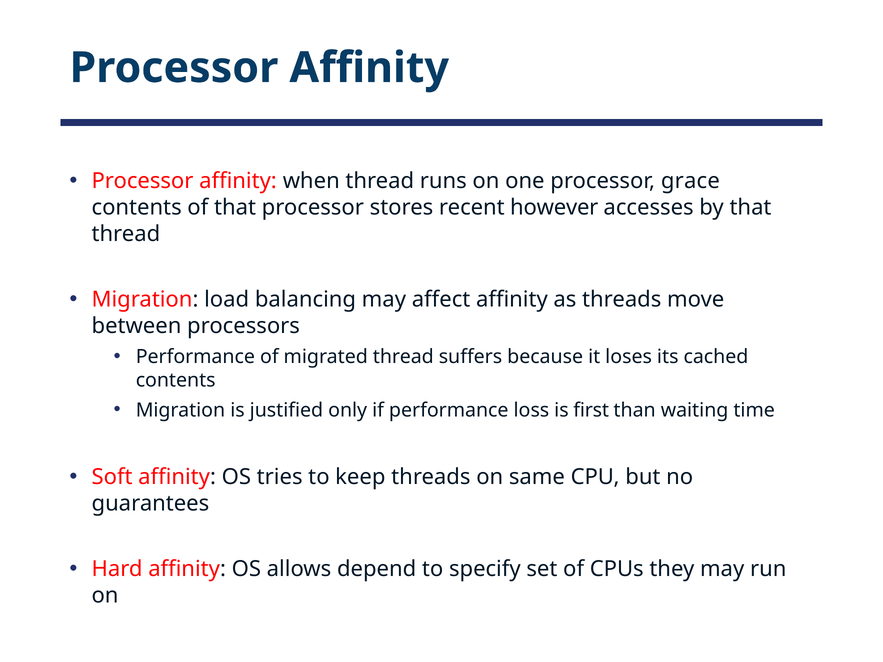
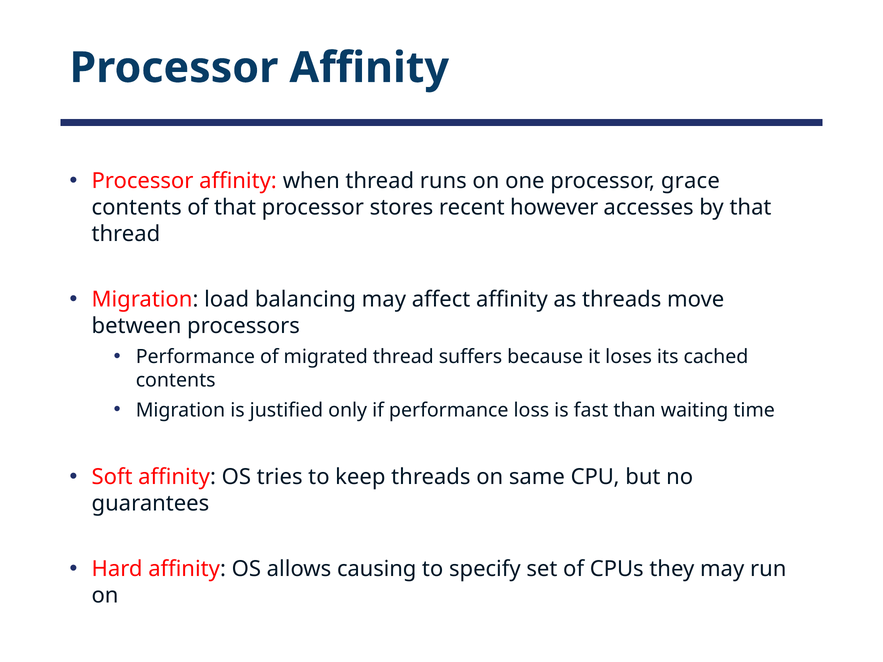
first: first -> fast
depend: depend -> causing
